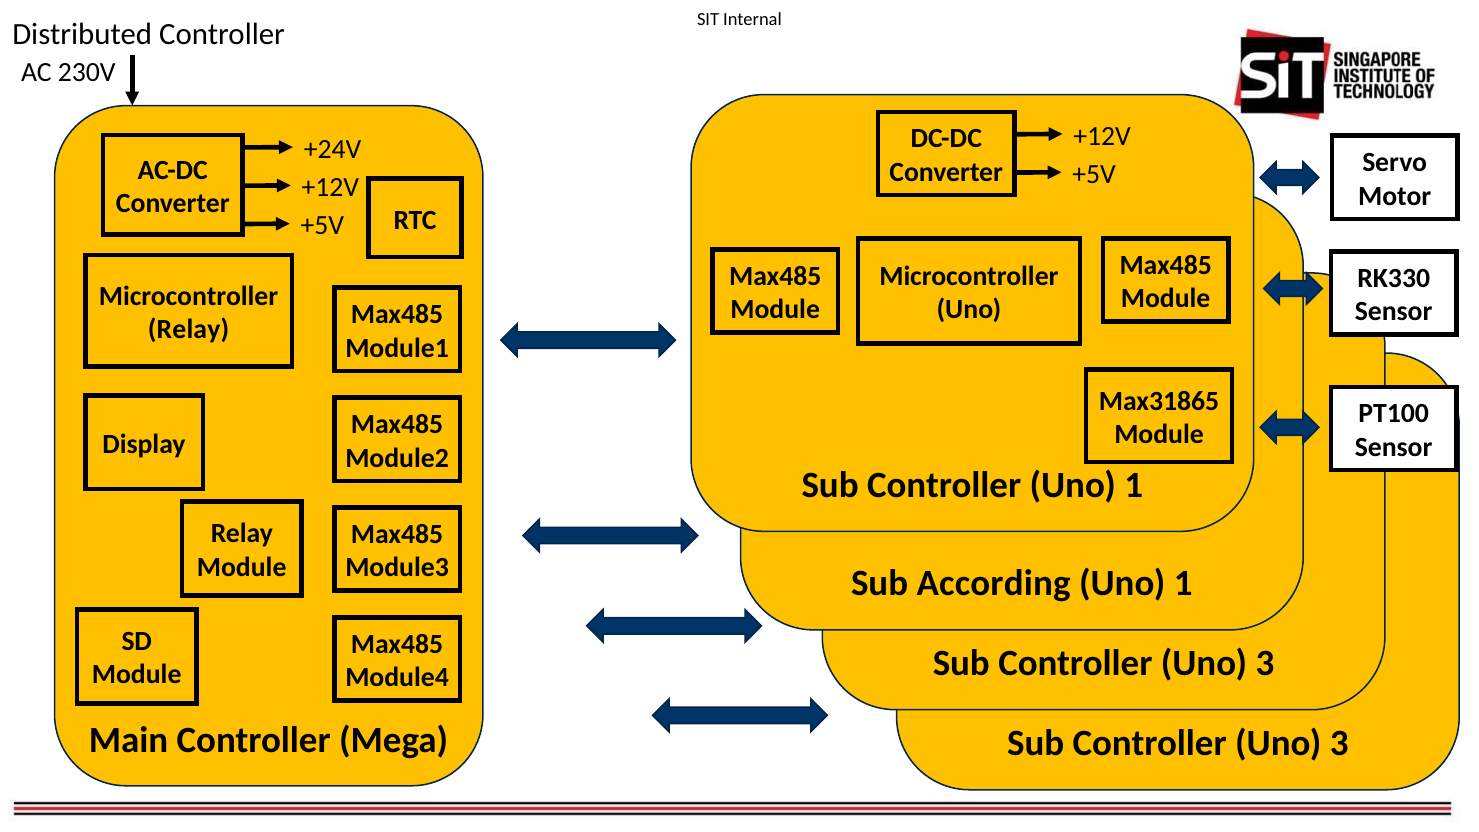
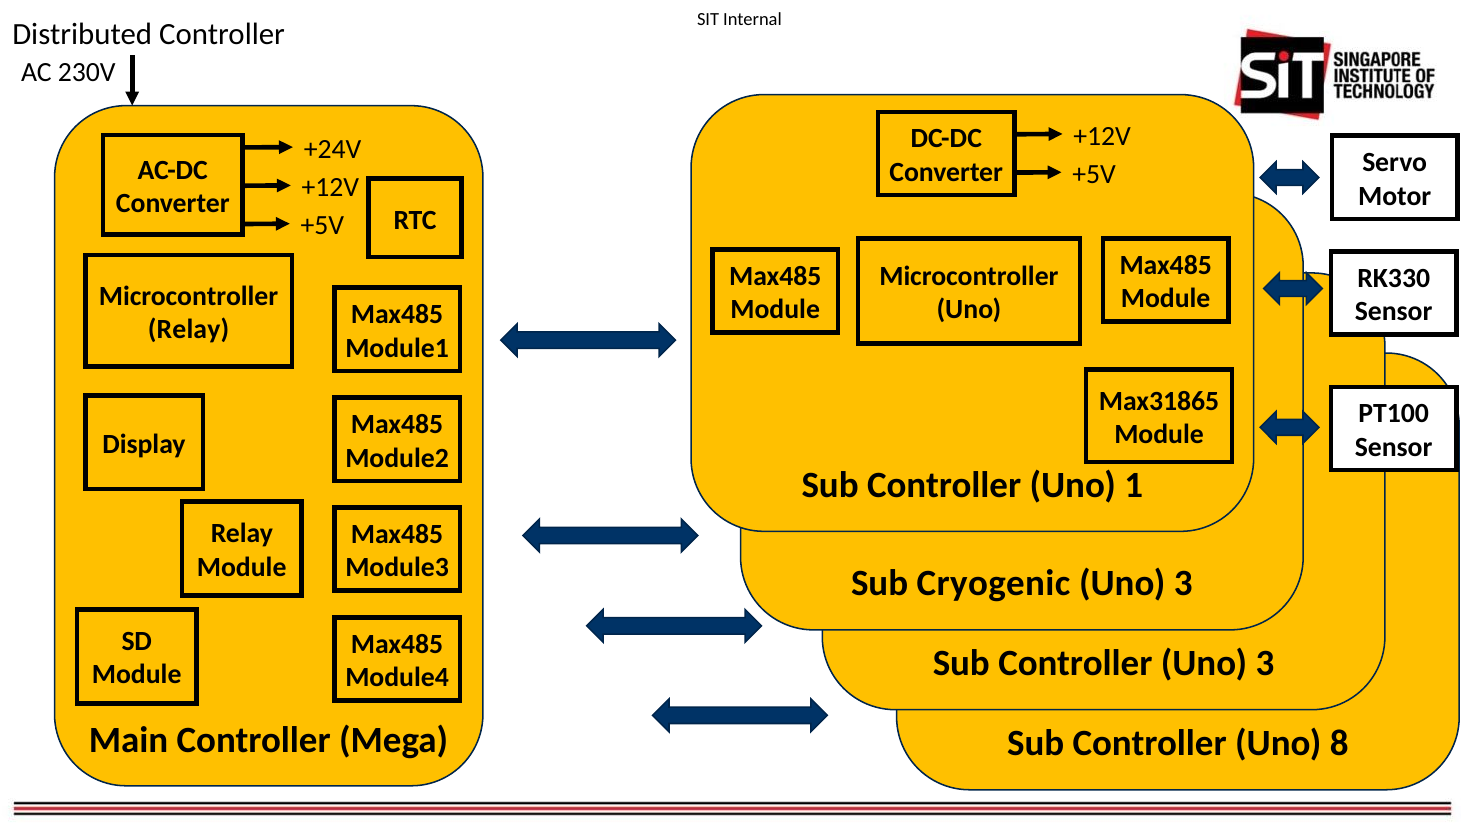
According: According -> Cryogenic
1 at (1183, 583): 1 -> 3
3 at (1339, 743): 3 -> 8
